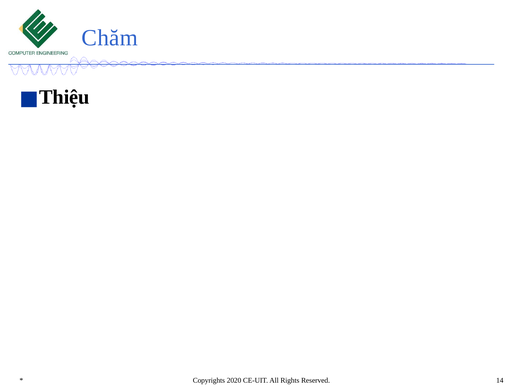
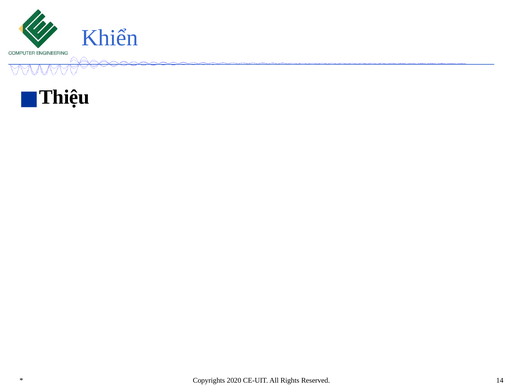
Chăm: Chăm -> Khiển
